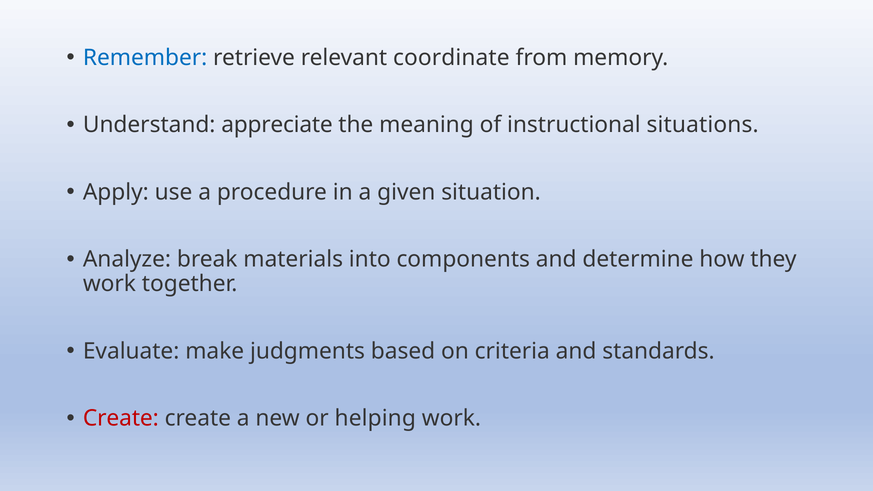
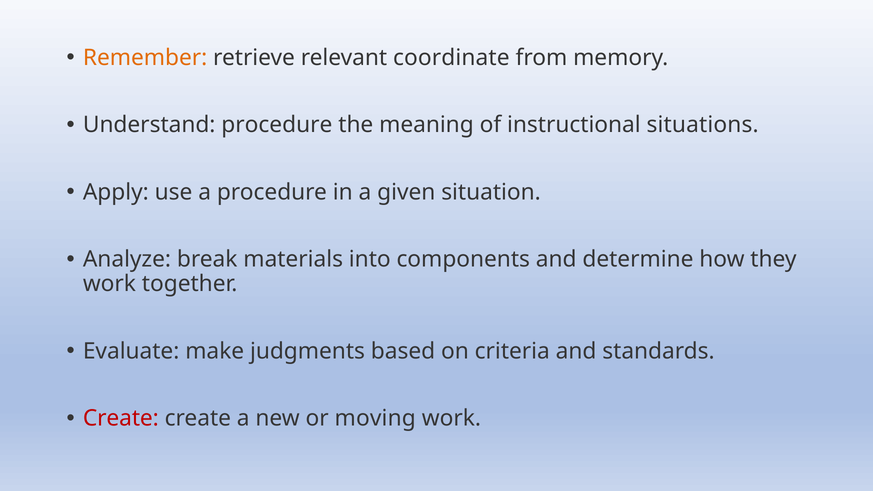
Remember colour: blue -> orange
Understand appreciate: appreciate -> procedure
helping: helping -> moving
